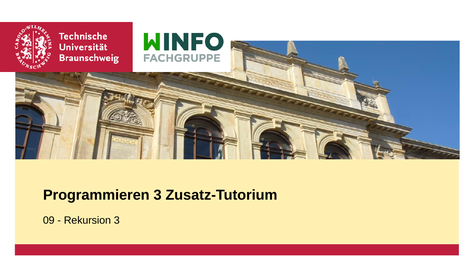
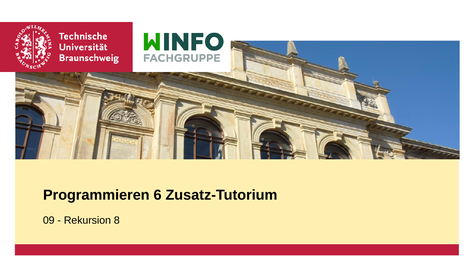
Programmieren 3: 3 -> 6
Rekursion 3: 3 -> 8
